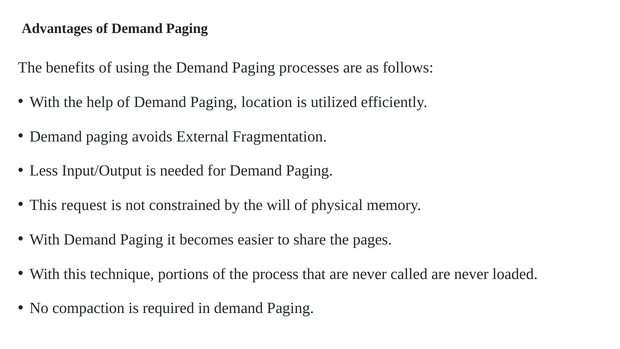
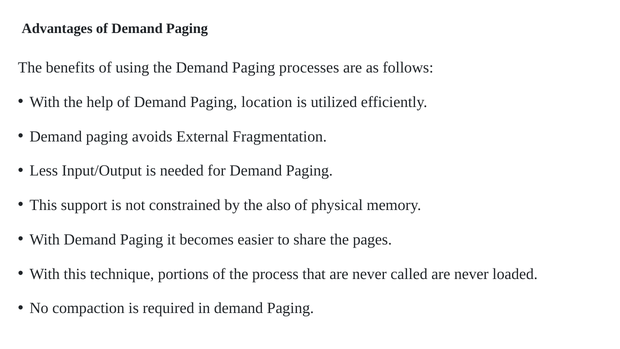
request: request -> support
will: will -> also
